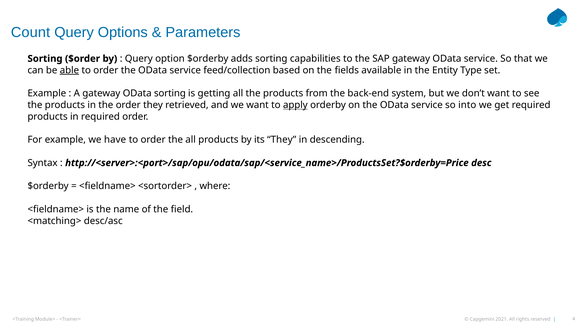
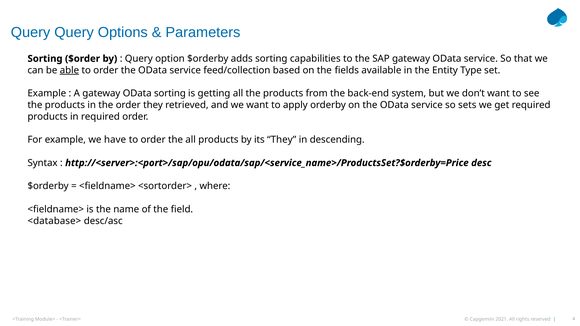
Count at (30, 32): Count -> Query
apply underline: present -> none
into: into -> sets
<matching>: <matching> -> <database>
